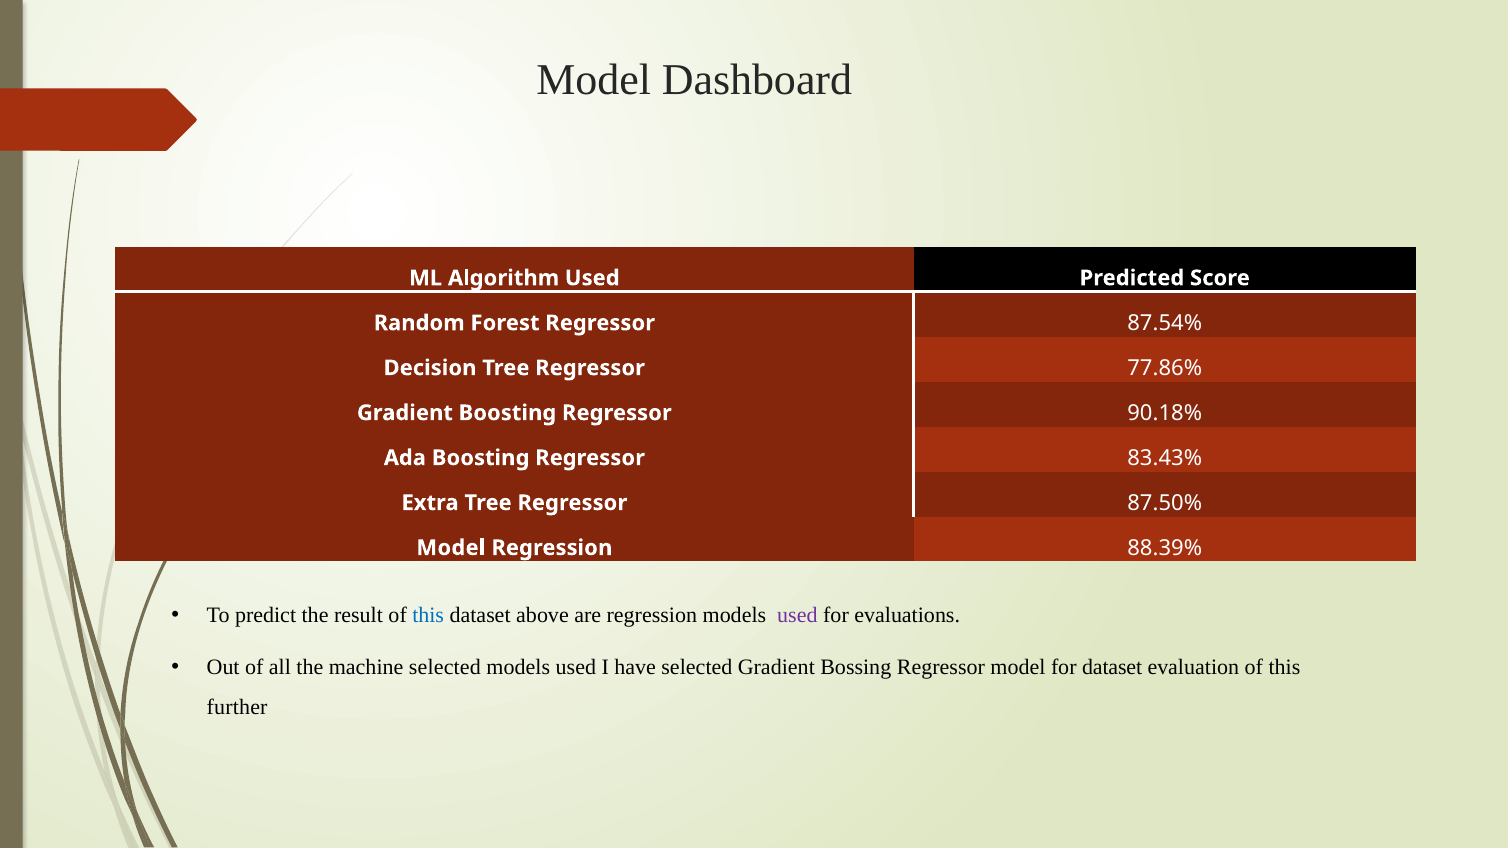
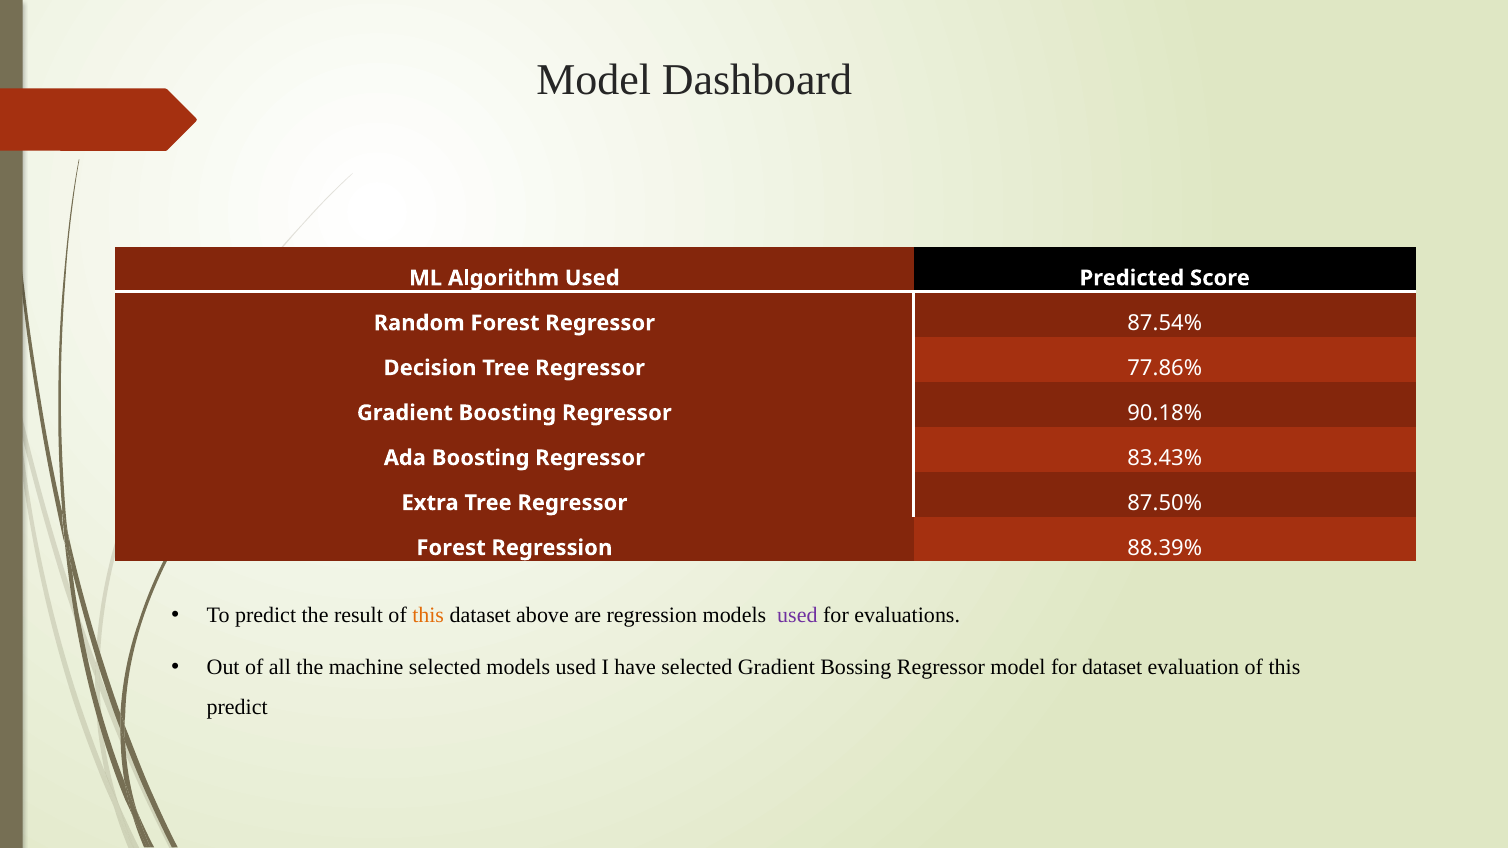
Model at (451, 548): Model -> Forest
this at (428, 615) colour: blue -> orange
further at (237, 707): further -> predict
